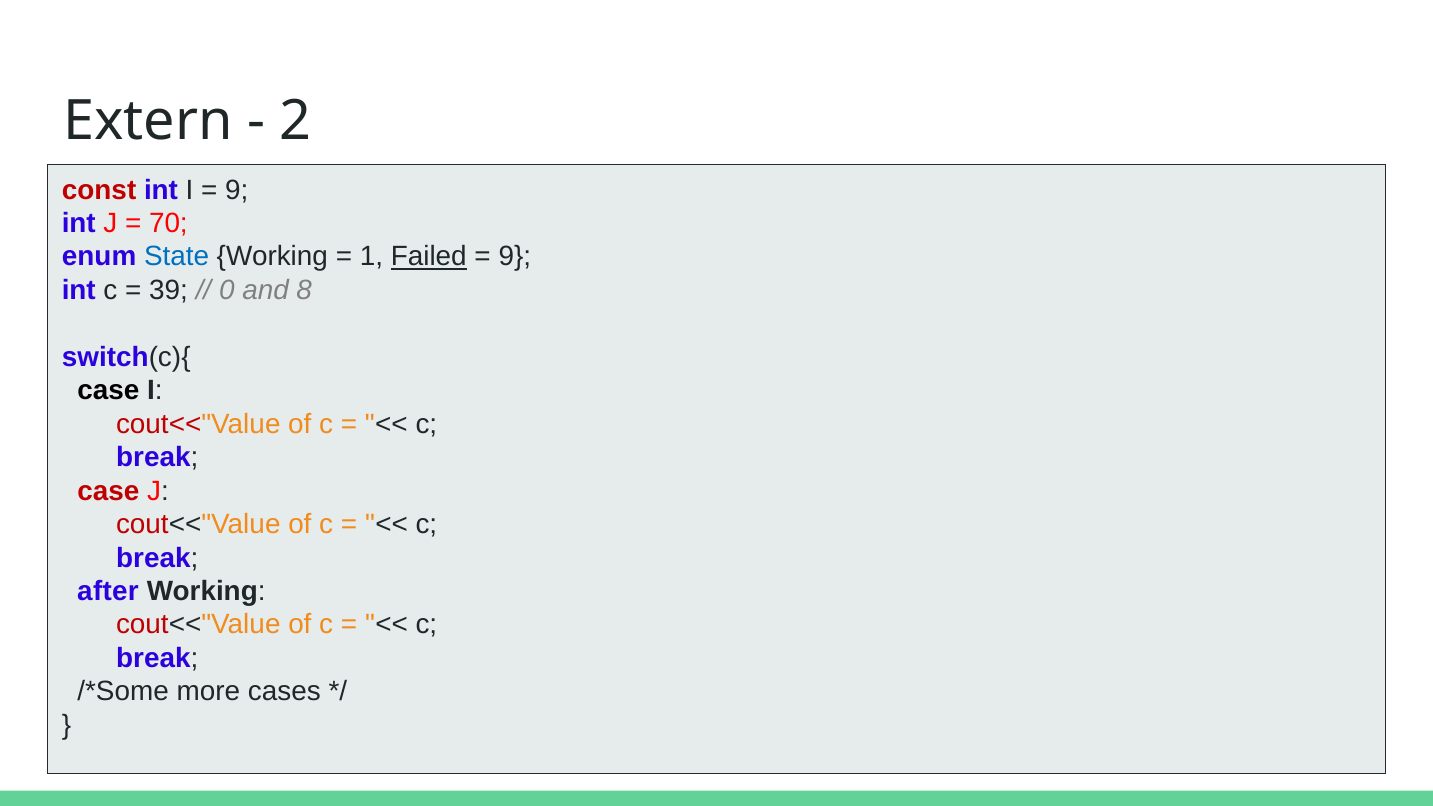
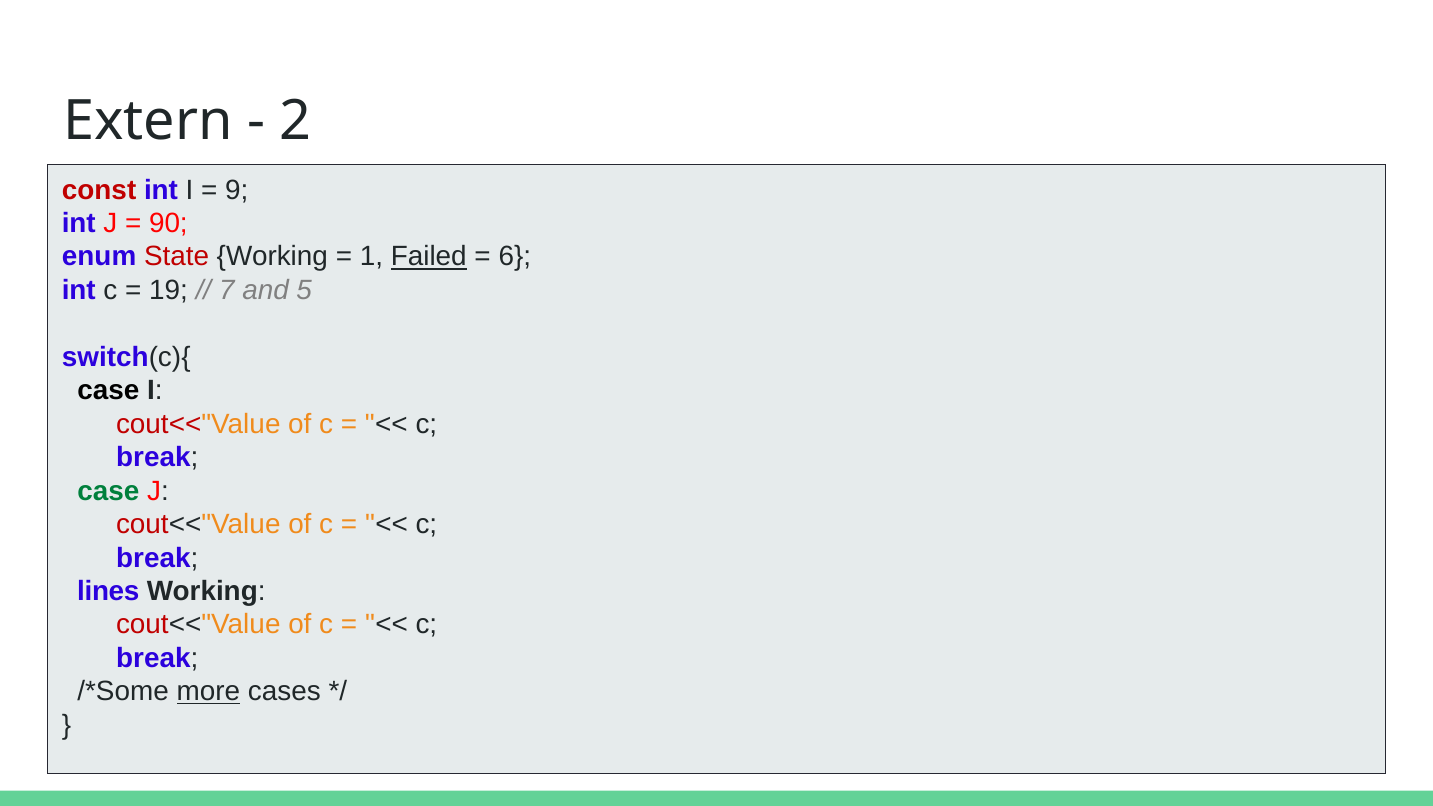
70: 70 -> 90
State colour: blue -> red
9 at (515, 257): 9 -> 6
39: 39 -> 19
0: 0 -> 7
8: 8 -> 5
case at (108, 491) colour: red -> green
after: after -> lines
more underline: none -> present
